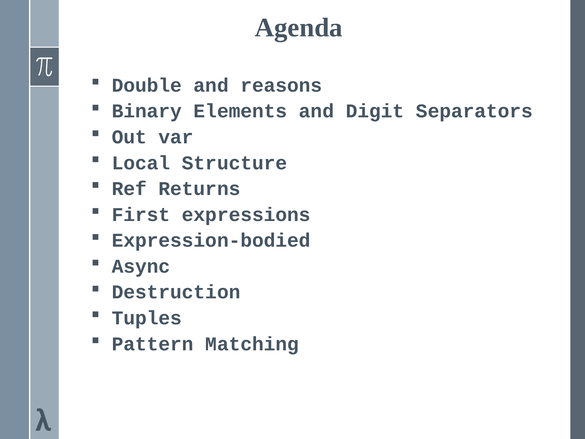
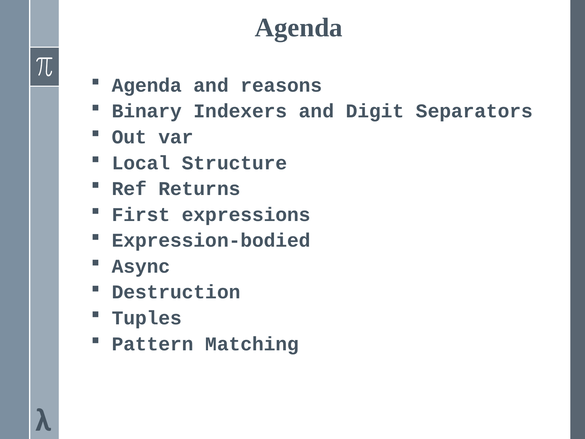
Double at (147, 85): Double -> Agenda
Elements: Elements -> Indexers
